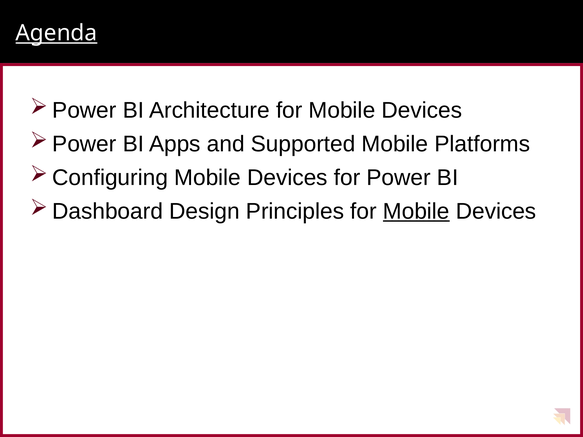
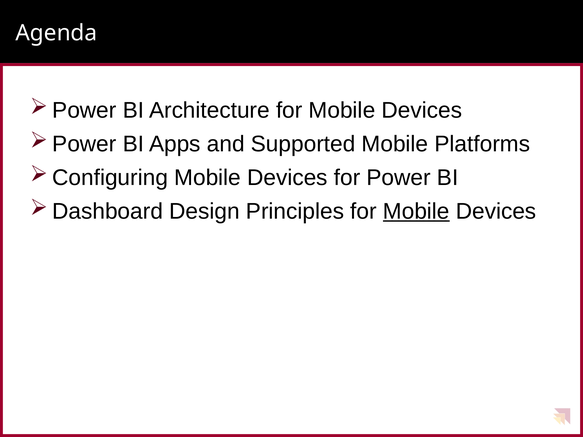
Agenda underline: present -> none
